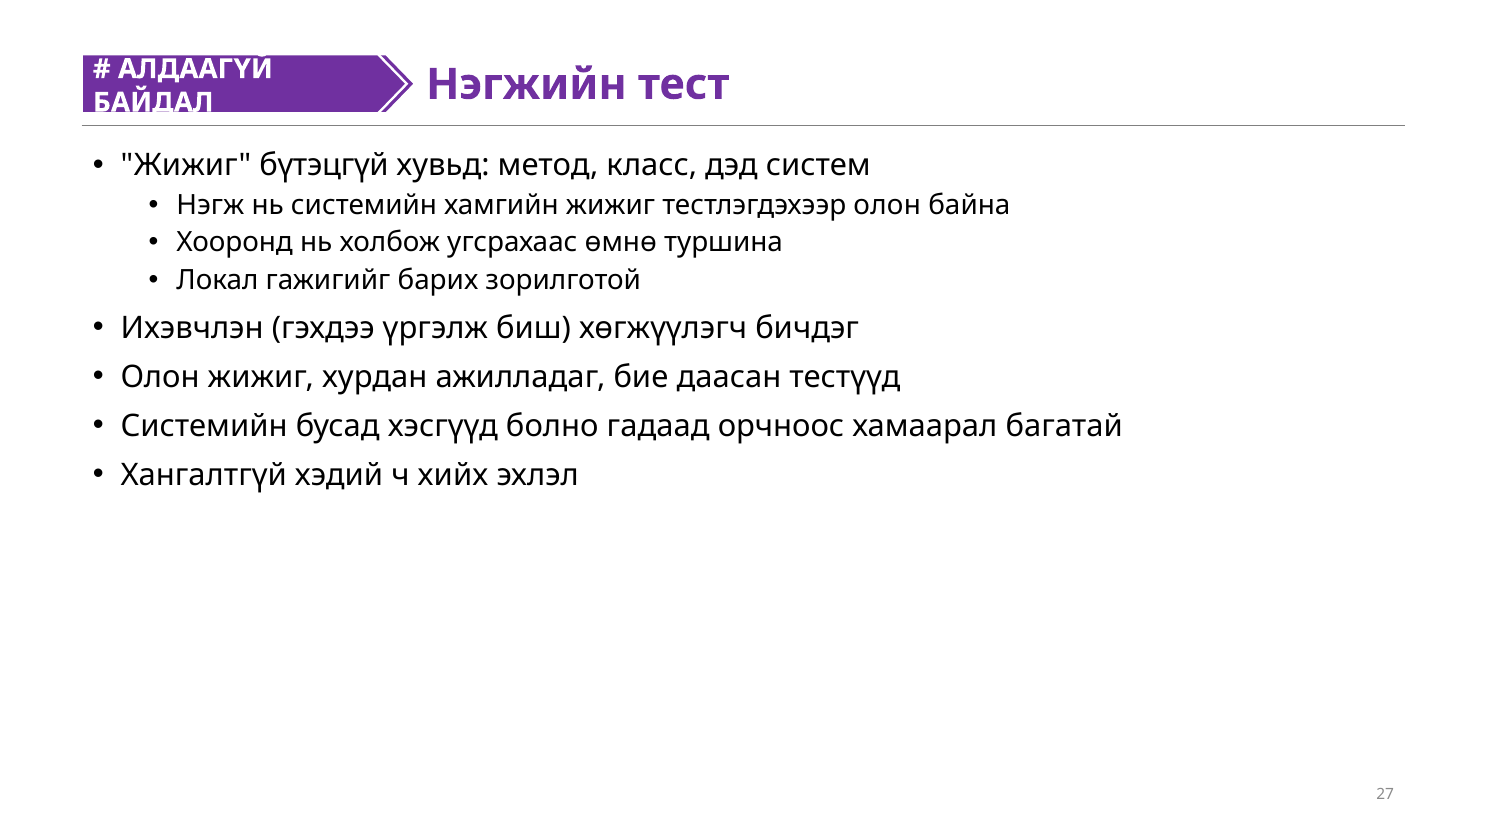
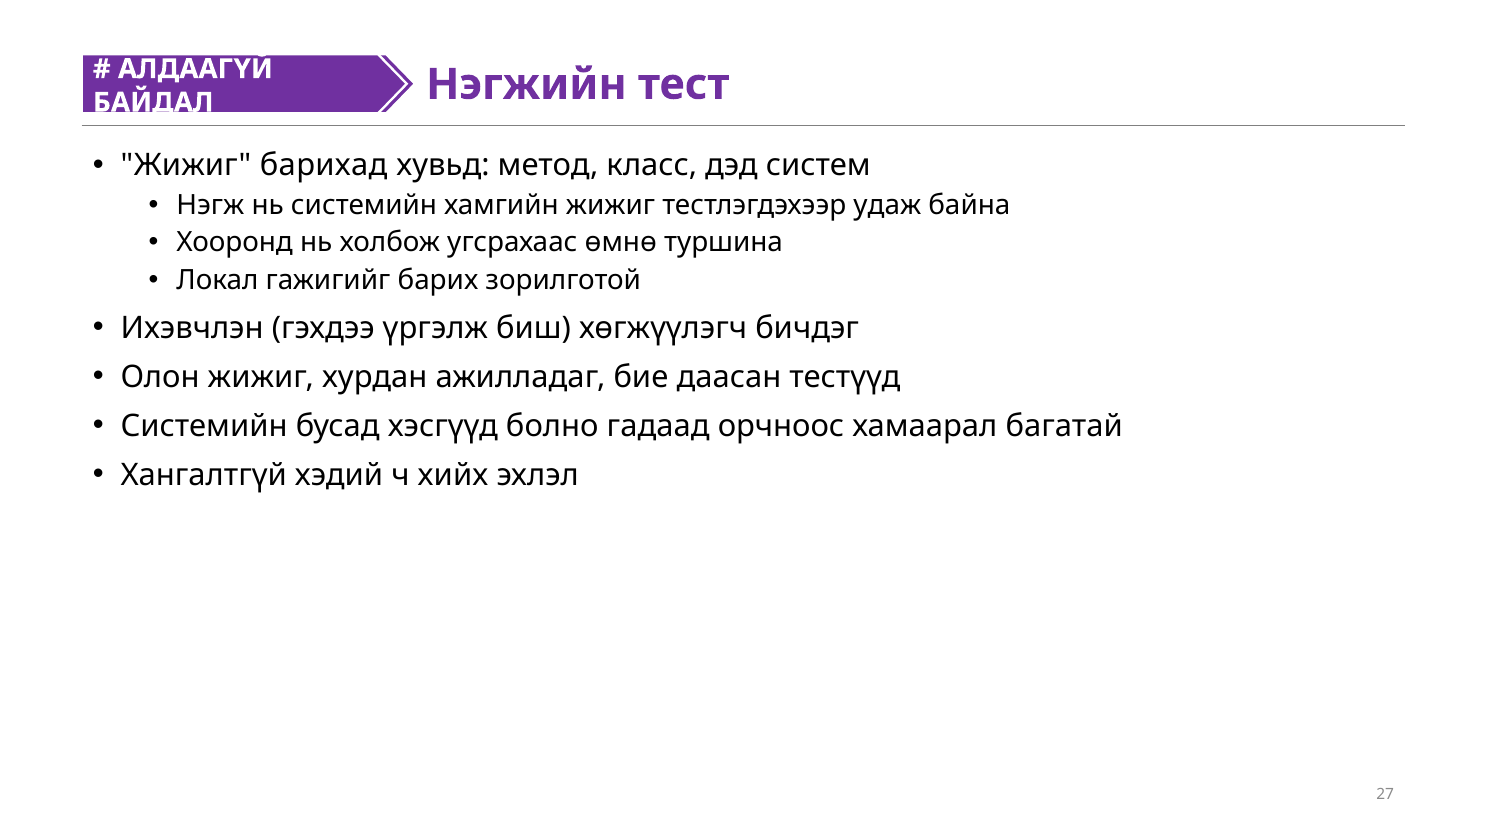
бүтэцгүй: бүтэцгүй -> барихад
тестлэгдэхээр олон: олон -> удаж
